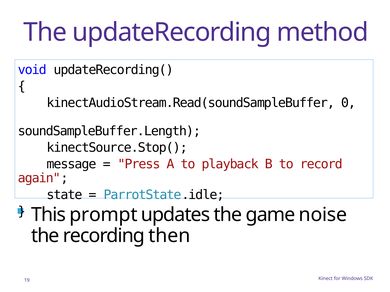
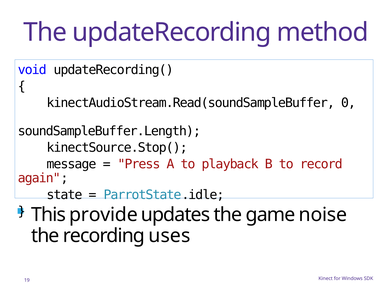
prompt: prompt -> provide
then: then -> uses
